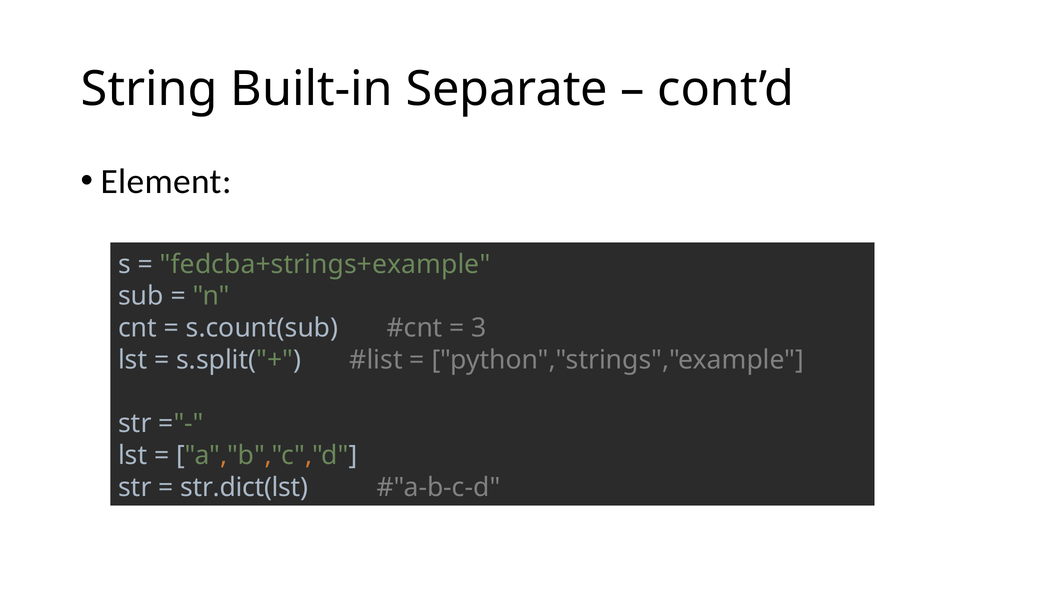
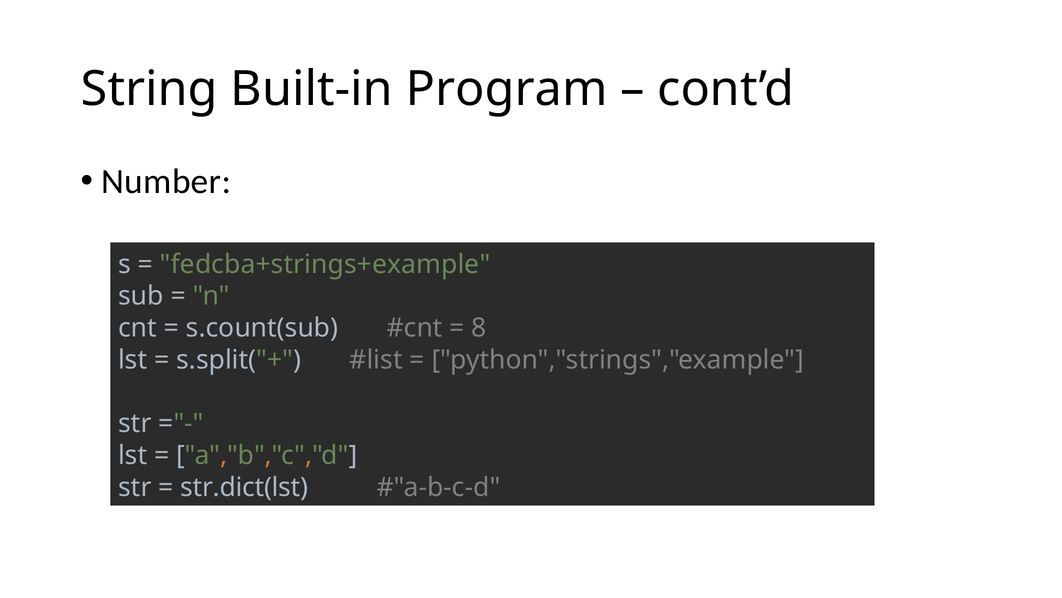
Separate: Separate -> Program
Element: Element -> Number
3: 3 -> 8
